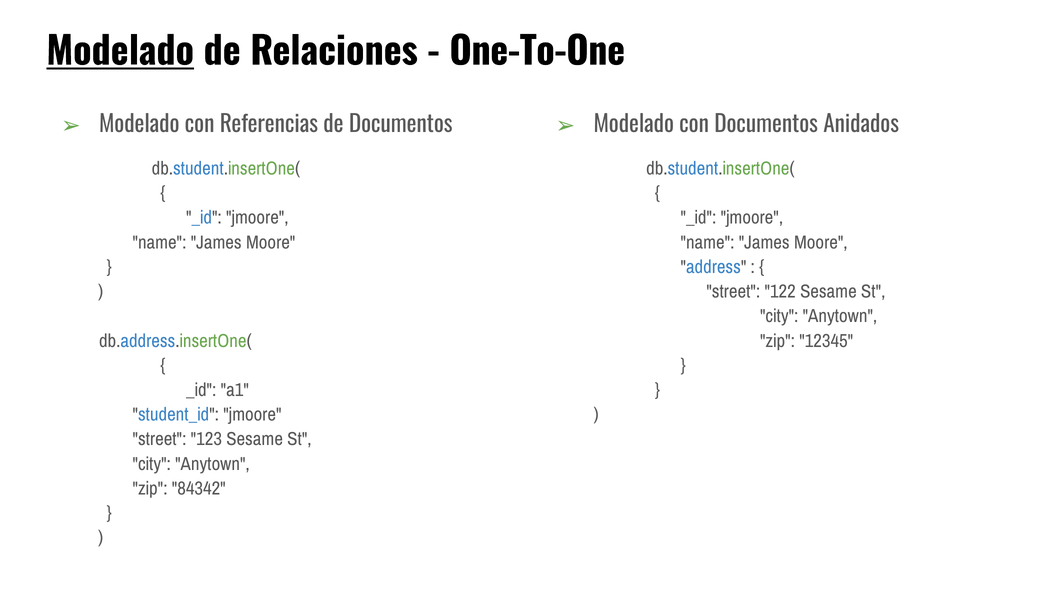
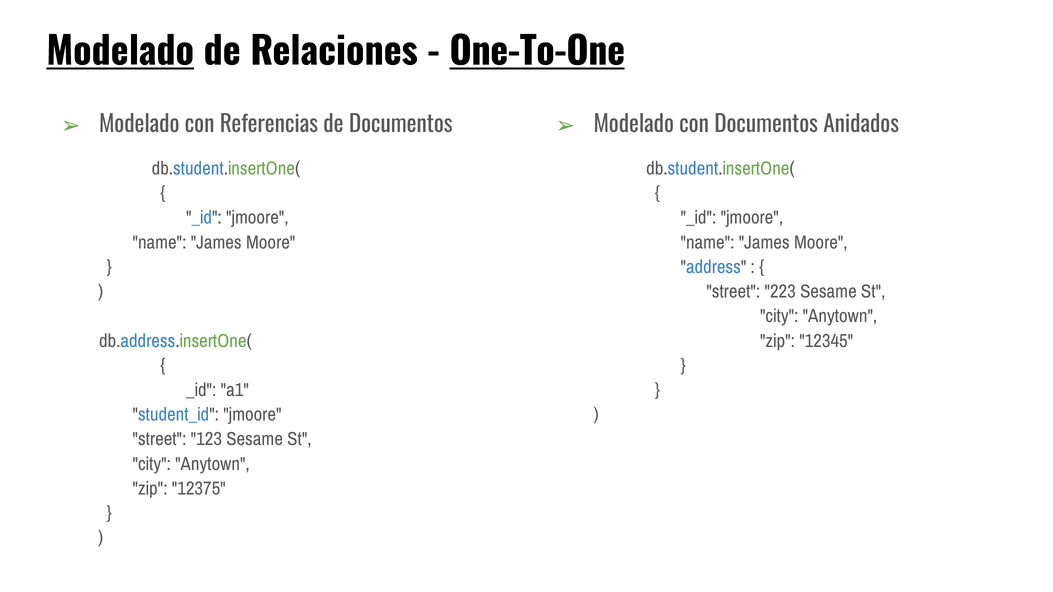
One-To-One underline: none -> present
122: 122 -> 223
84342: 84342 -> 12375
